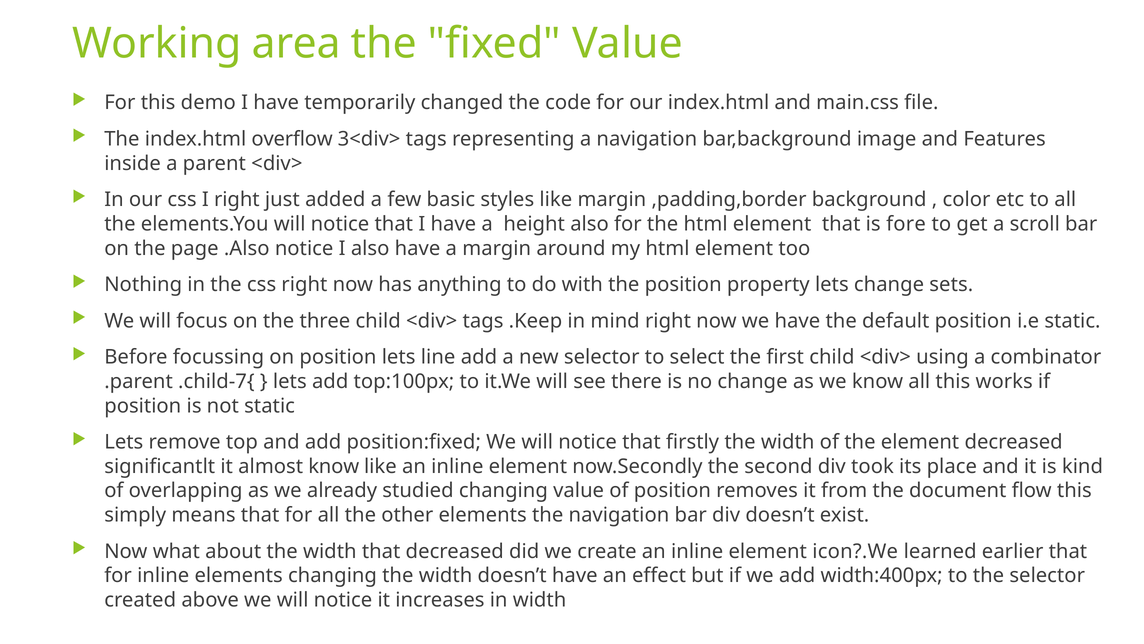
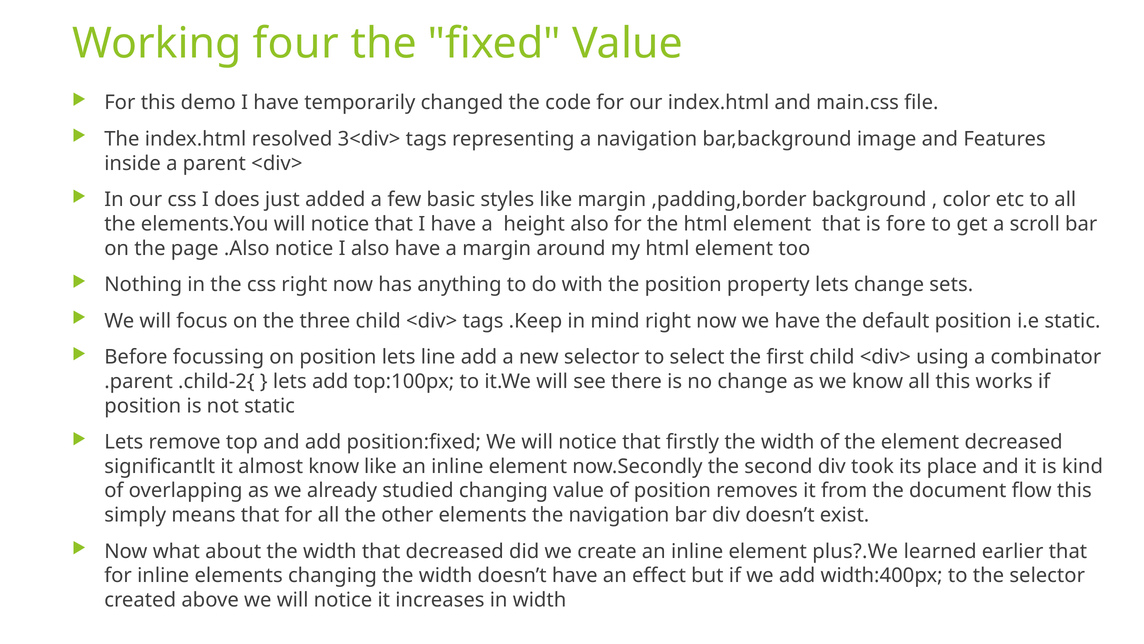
area: area -> four
overflow: overflow -> resolved
I right: right -> does
.child-7{: .child-7{ -> .child-2{
icon?.We: icon?.We -> plus?.We
